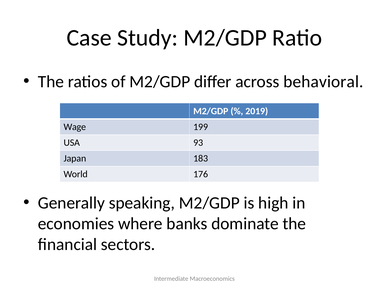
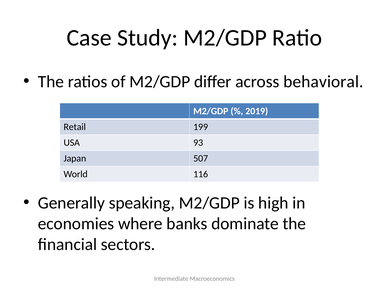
Wage: Wage -> Retail
183: 183 -> 507
176: 176 -> 116
